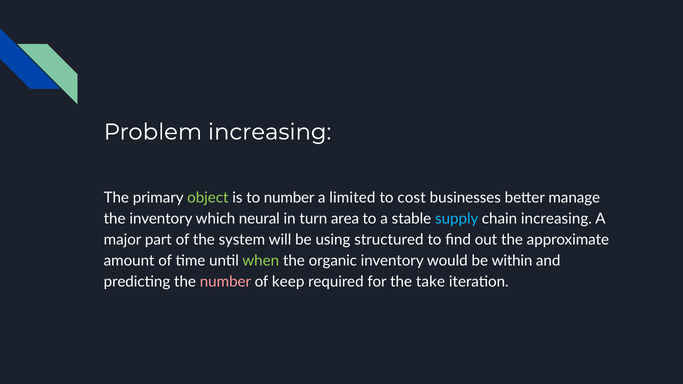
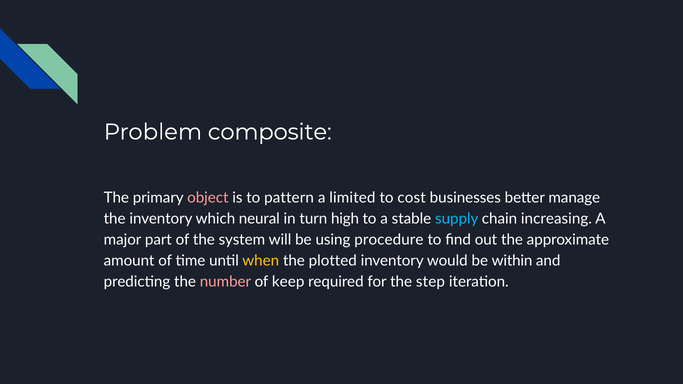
Problem increasing: increasing -> composite
object colour: light green -> pink
to number: number -> pattern
area: area -> high
structured: structured -> procedure
when colour: light green -> yellow
organic: organic -> plotted
take: take -> step
